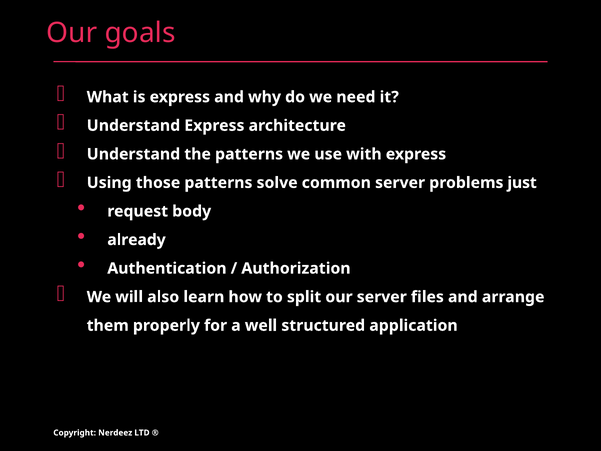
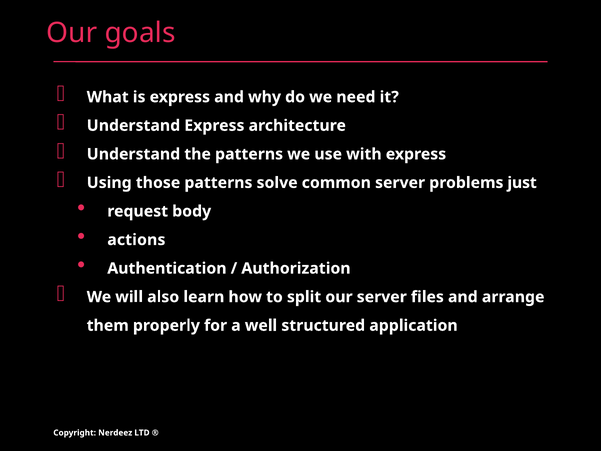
already: already -> actions
